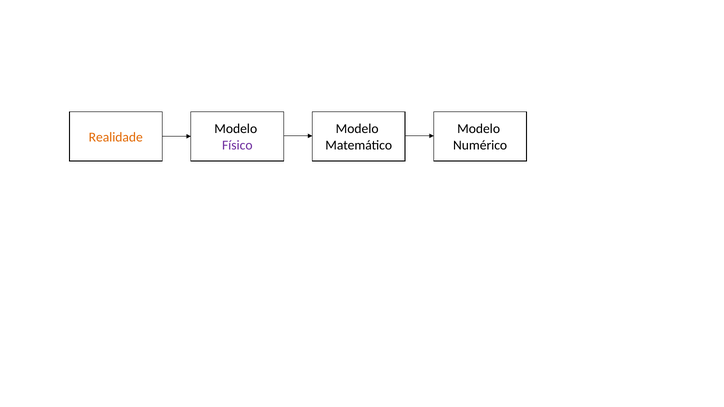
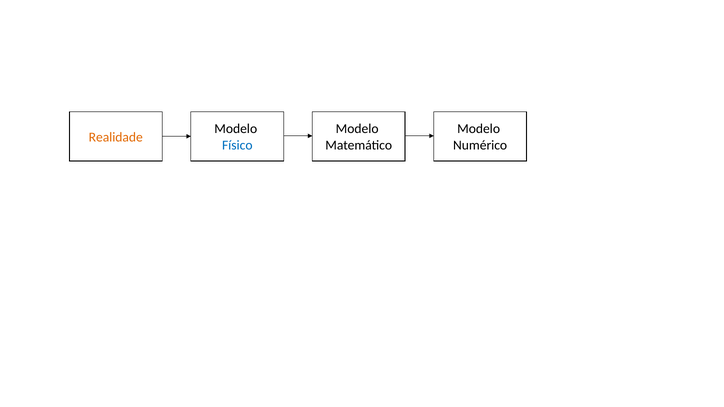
Físico colour: purple -> blue
